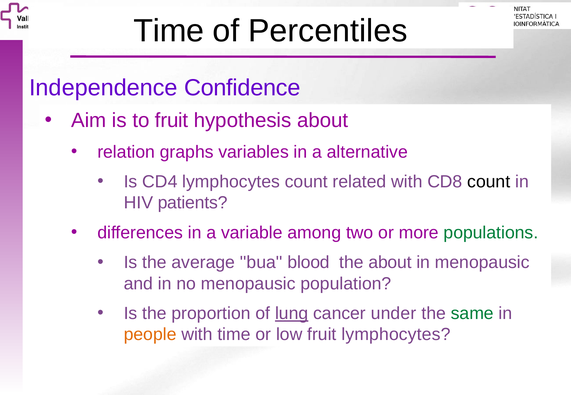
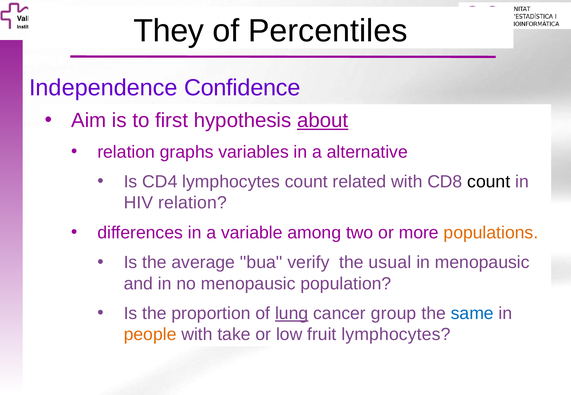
Time at (169, 31): Time -> They
to fruit: fruit -> first
about at (323, 121) underline: none -> present
HIV patients: patients -> relation
populations colour: green -> orange
blood: blood -> verify
the about: about -> usual
under: under -> group
same colour: green -> blue
with time: time -> take
